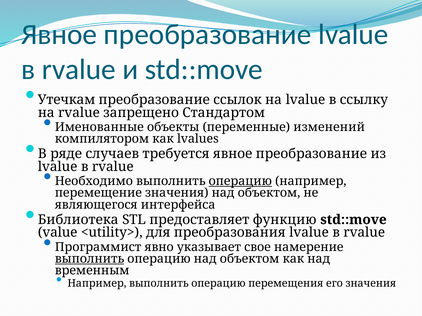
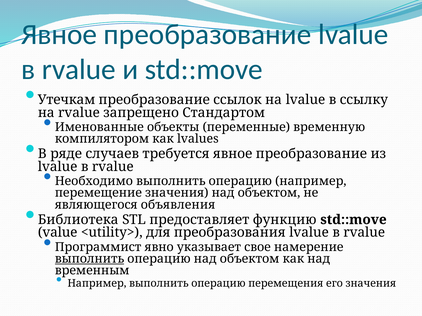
изменений: изменений -> временную
операцию at (240, 181) underline: present -> none
интерфейса: интерфейса -> объявления
